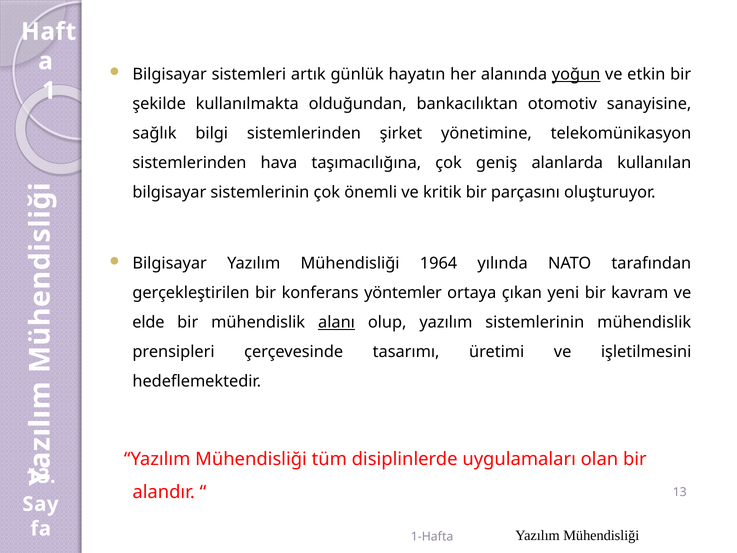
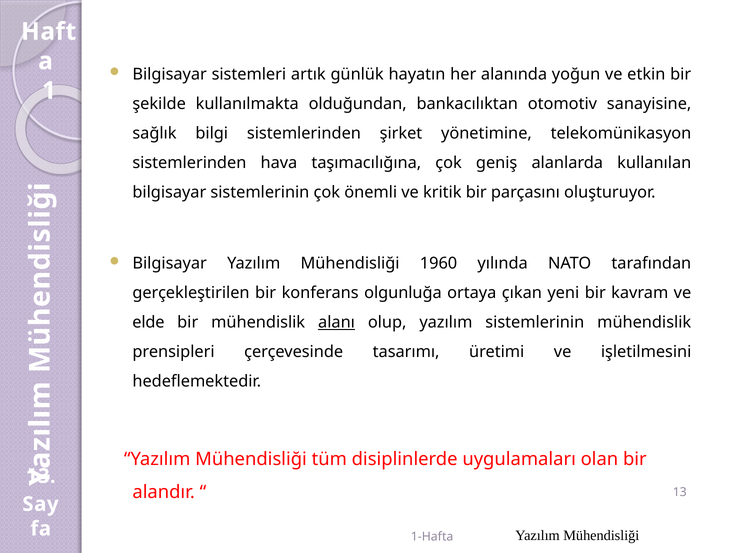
yoğun underline: present -> none
1964: 1964 -> 1960
yöntemler: yöntemler -> olgunluğa
